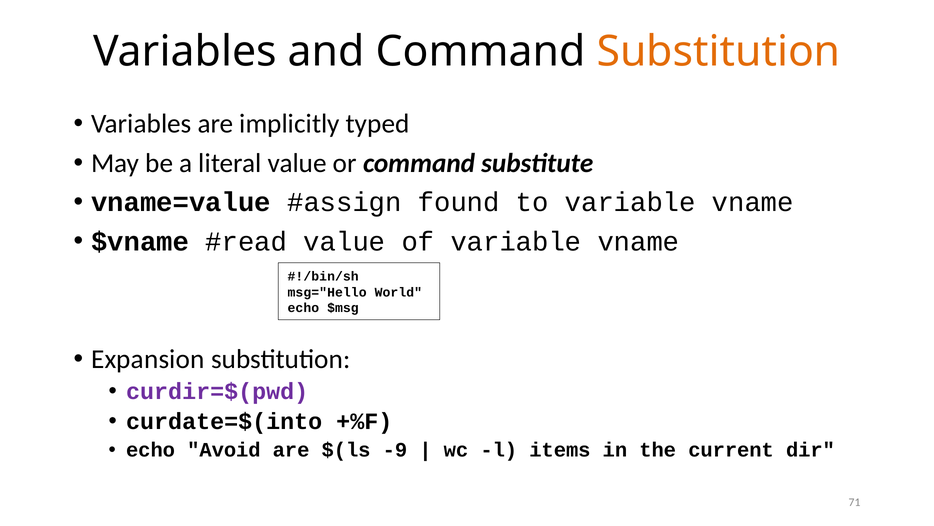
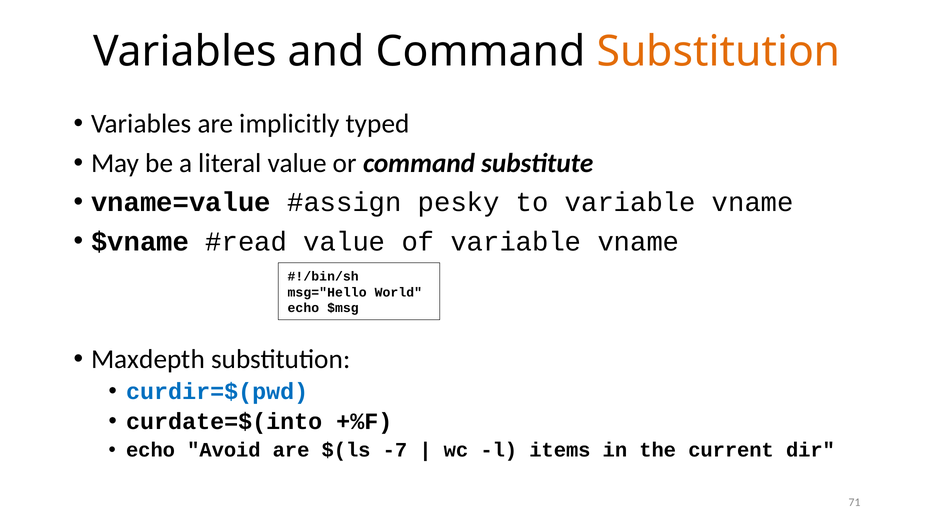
found: found -> pesky
Expansion: Expansion -> Maxdepth
curdir=$(pwd colour: purple -> blue
-9: -9 -> -7
